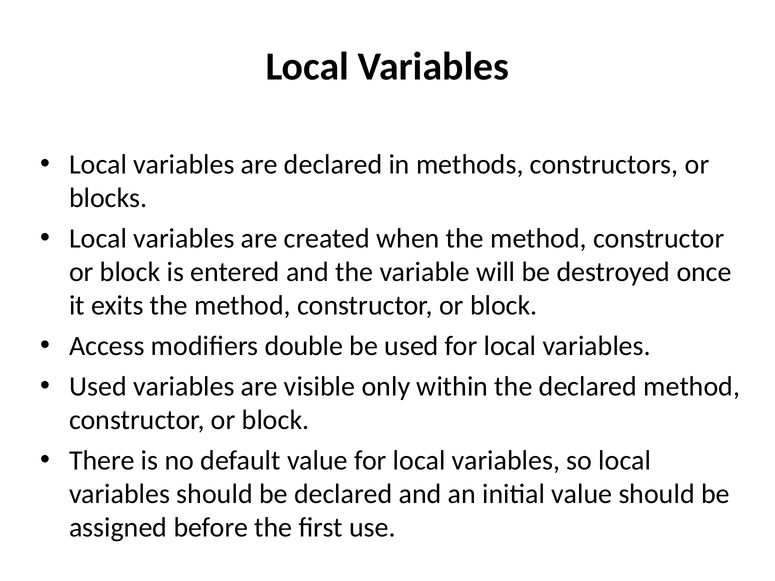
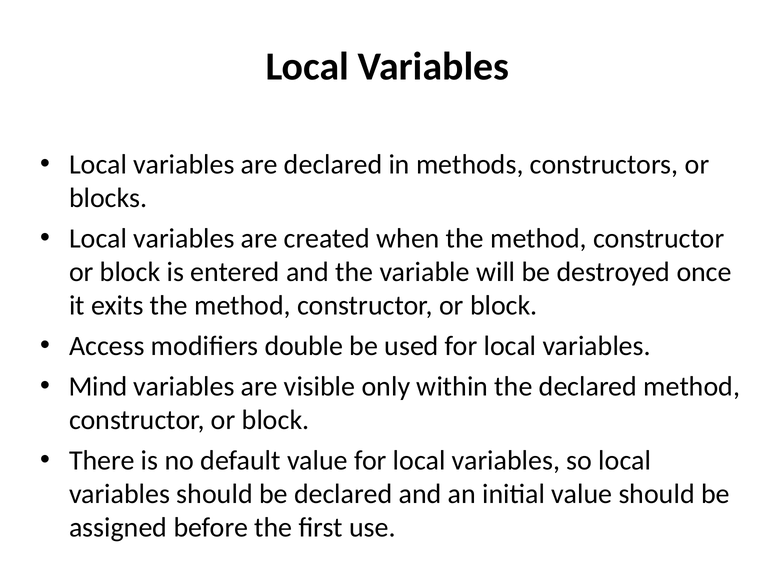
Used at (98, 387): Used -> Mind
